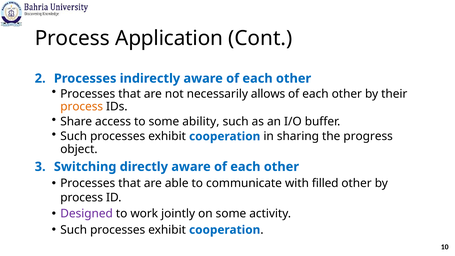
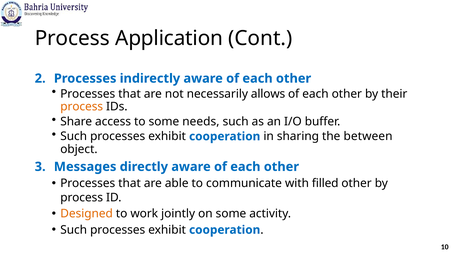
ability: ability -> needs
progress: progress -> between
Switching: Switching -> Messages
Designed colour: purple -> orange
